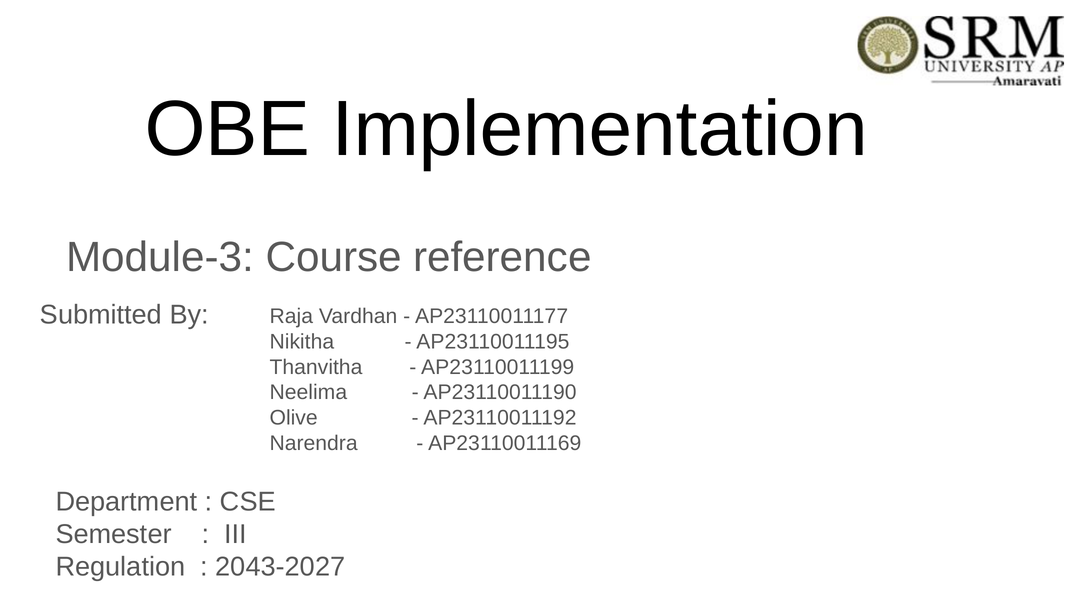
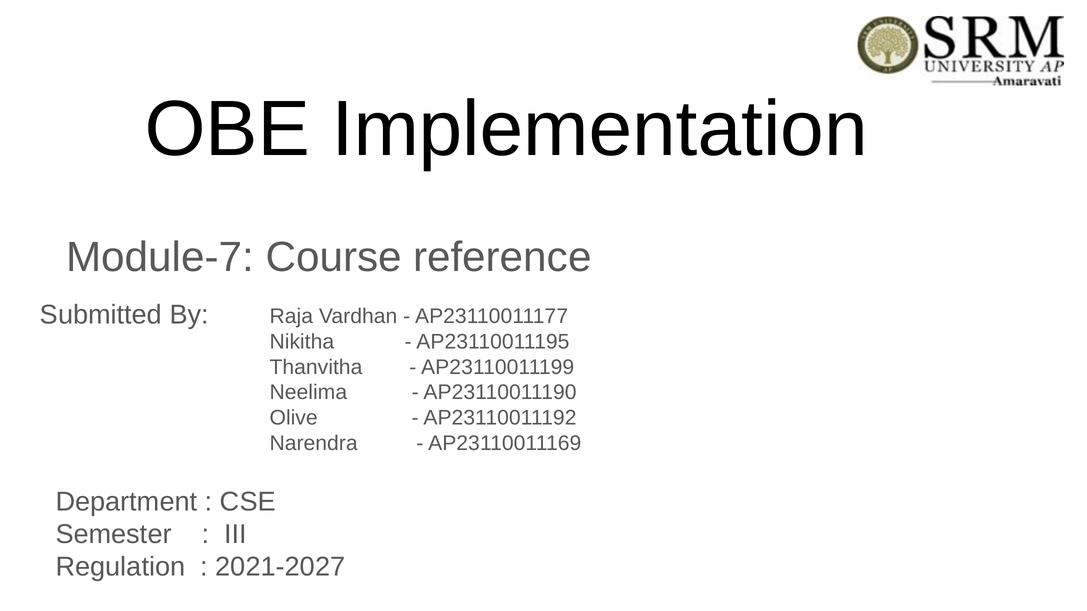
Module-3: Module-3 -> Module-7
2043-2027: 2043-2027 -> 2021-2027
